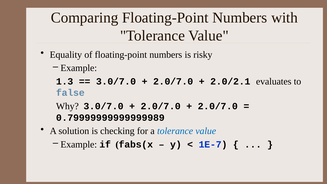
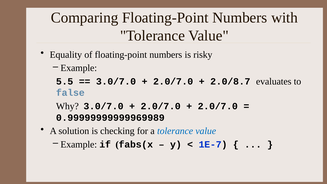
1.3: 1.3 -> 5.5
2.0/2.1: 2.0/2.1 -> 2.0/8.7
0.79999999999999989: 0.79999999999999989 -> 0.99999999999969989
